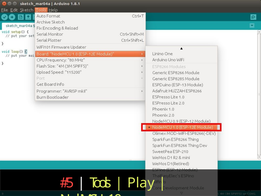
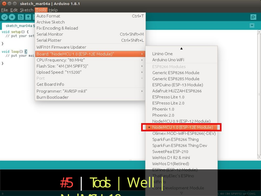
Play: Play -> Well
